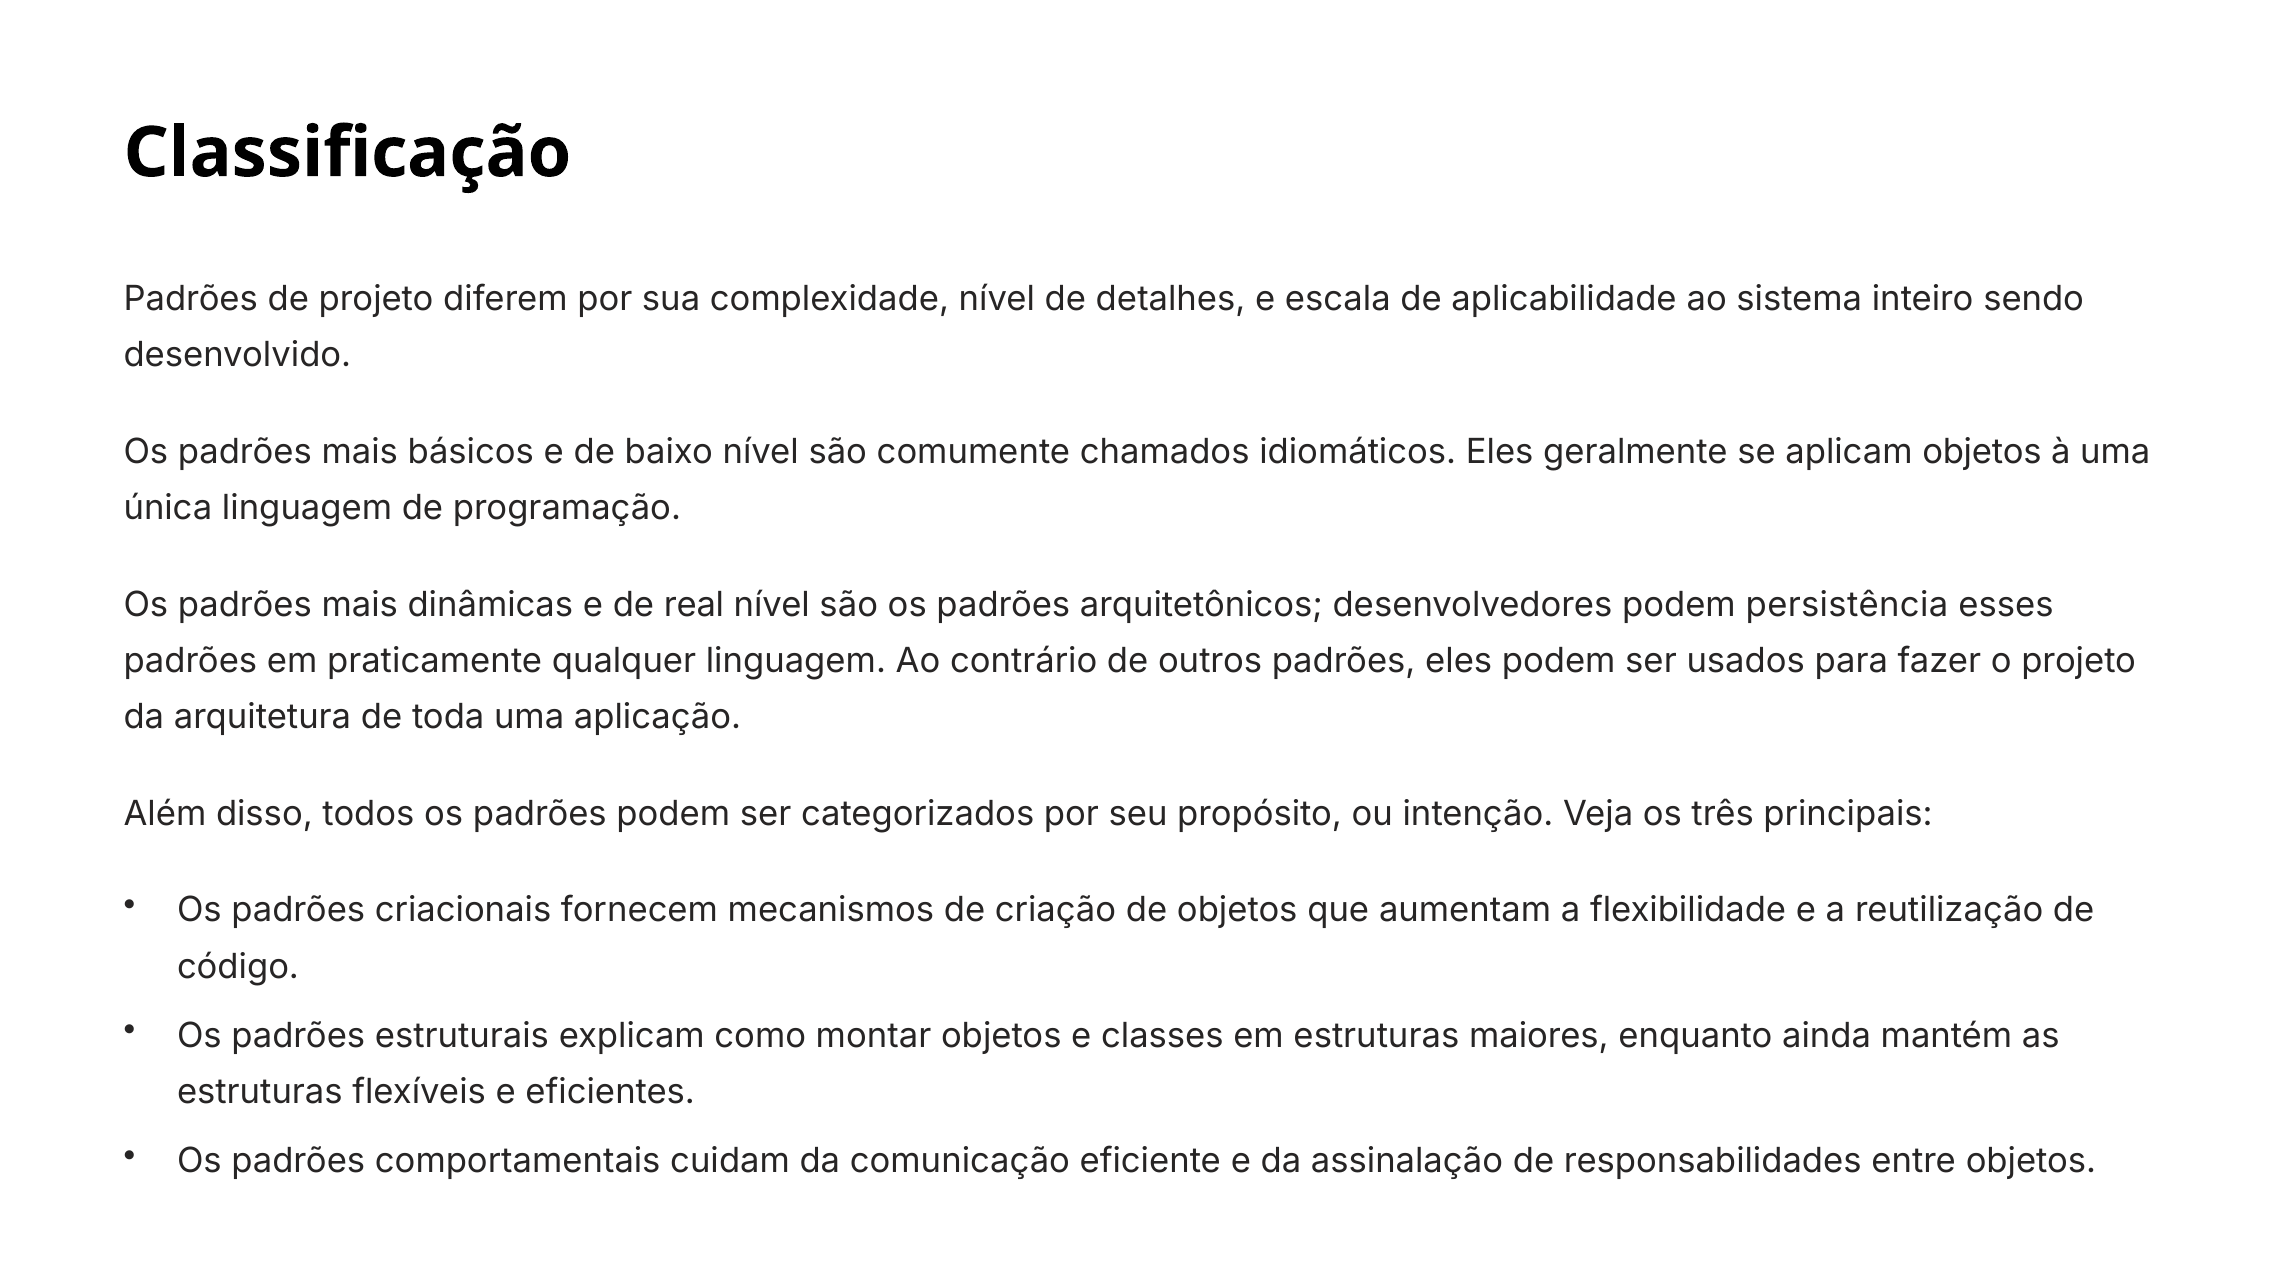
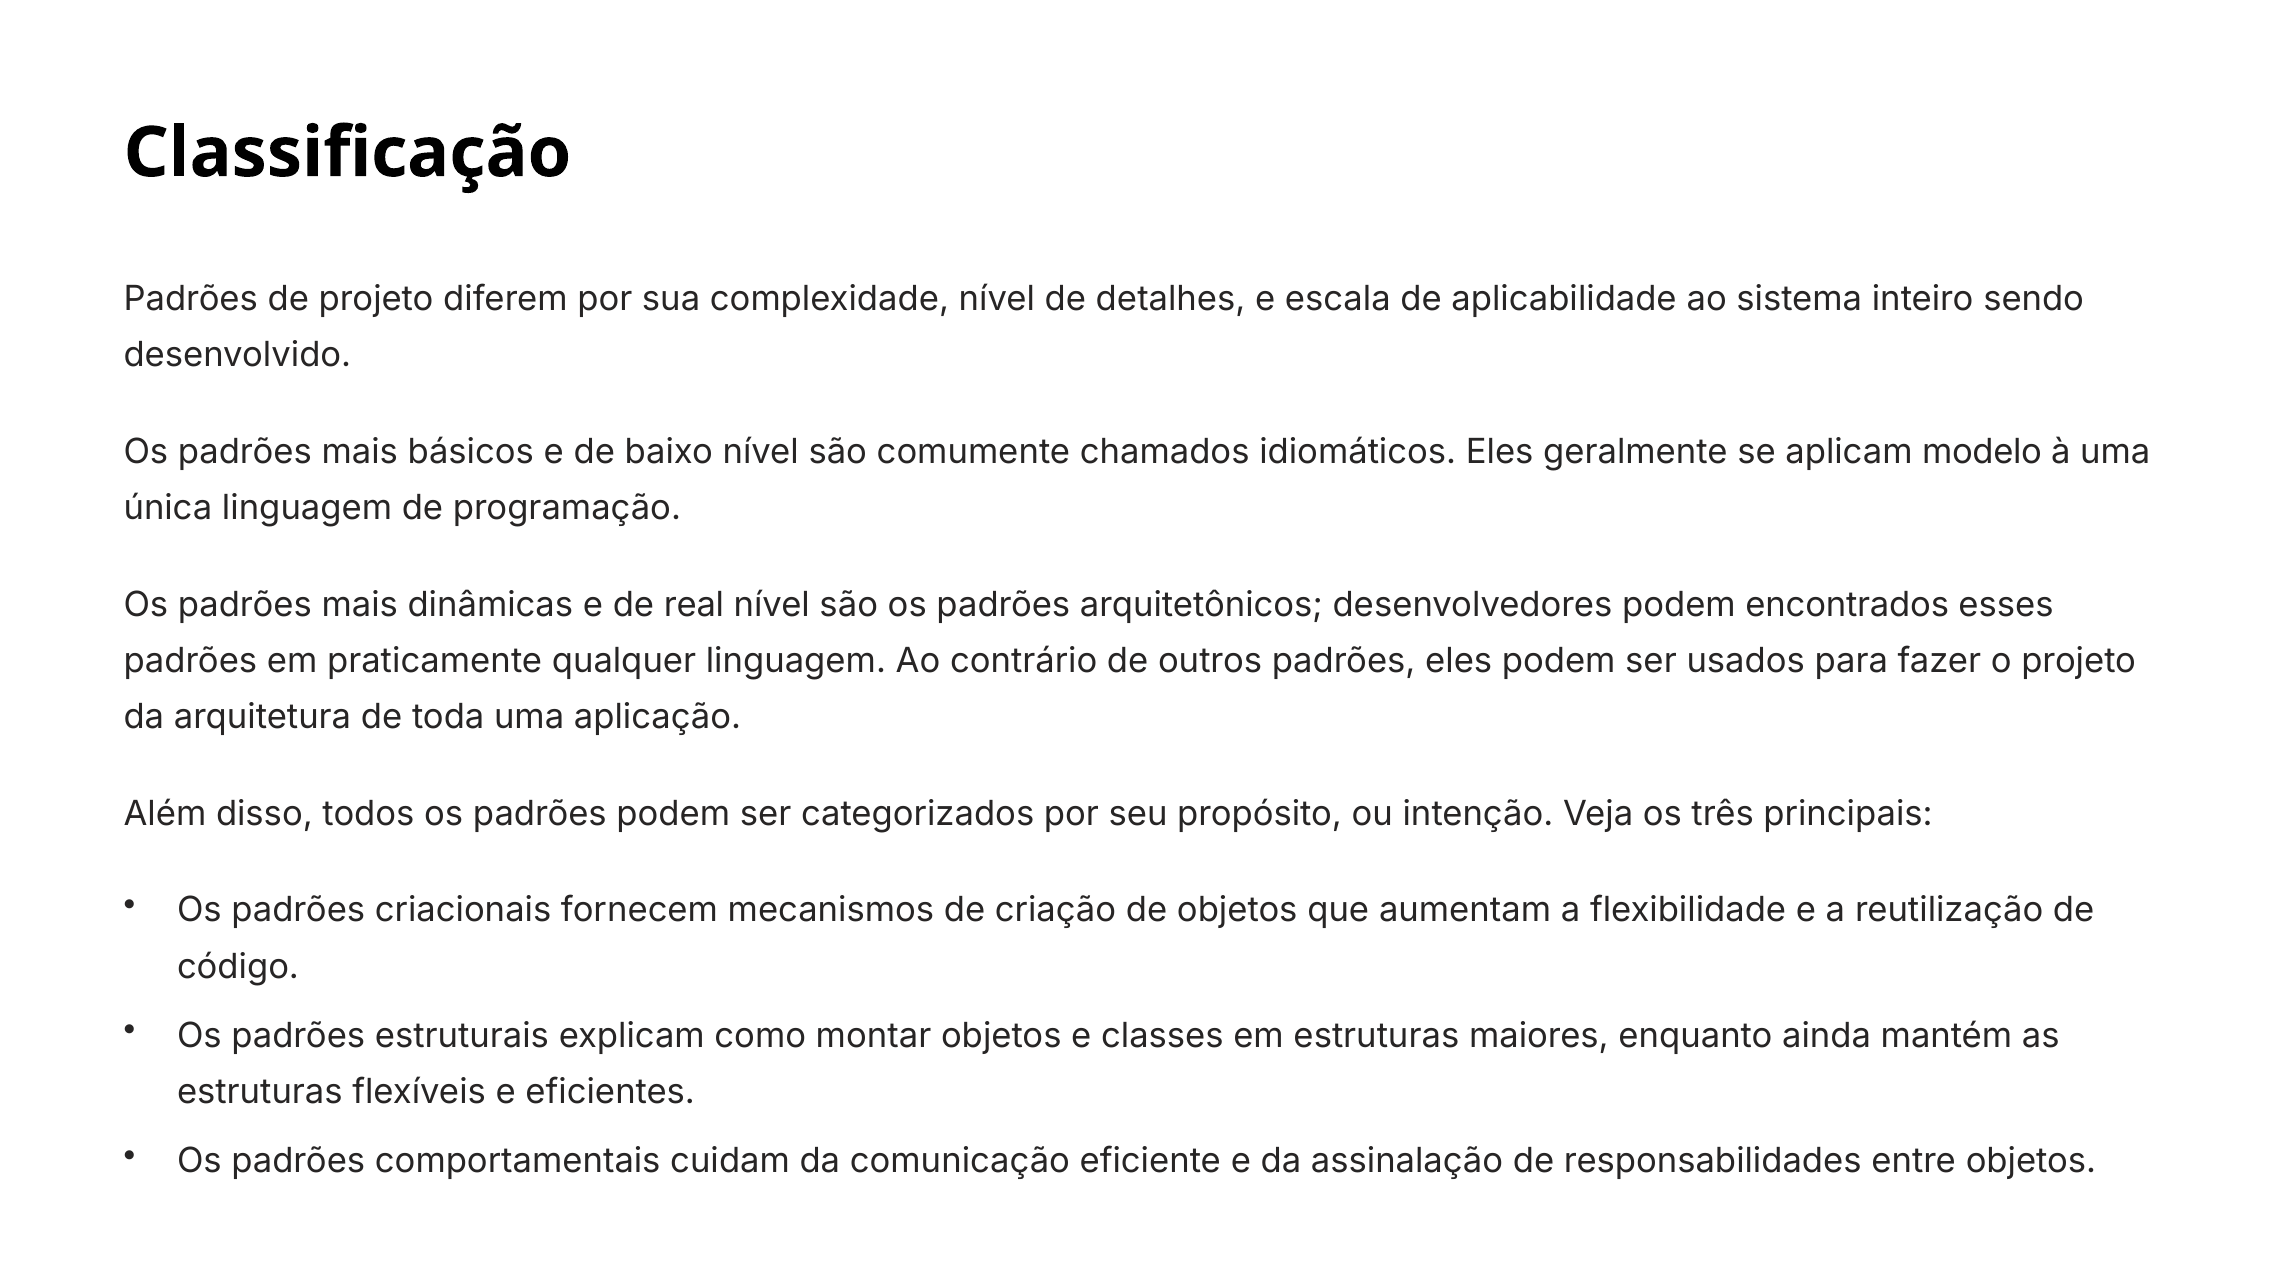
aplicam objetos: objetos -> modelo
persistência: persistência -> encontrados
